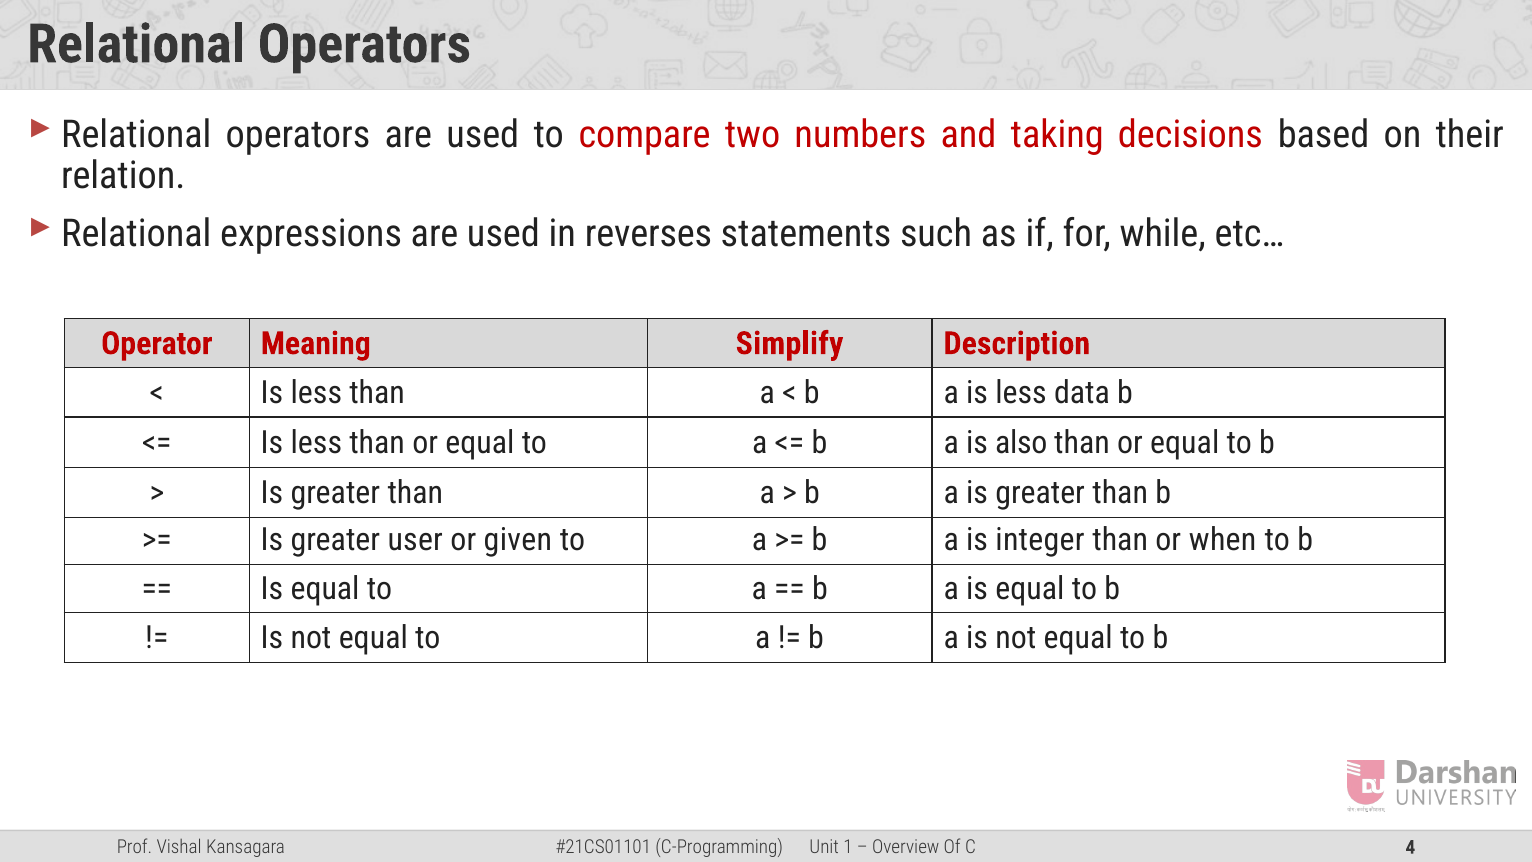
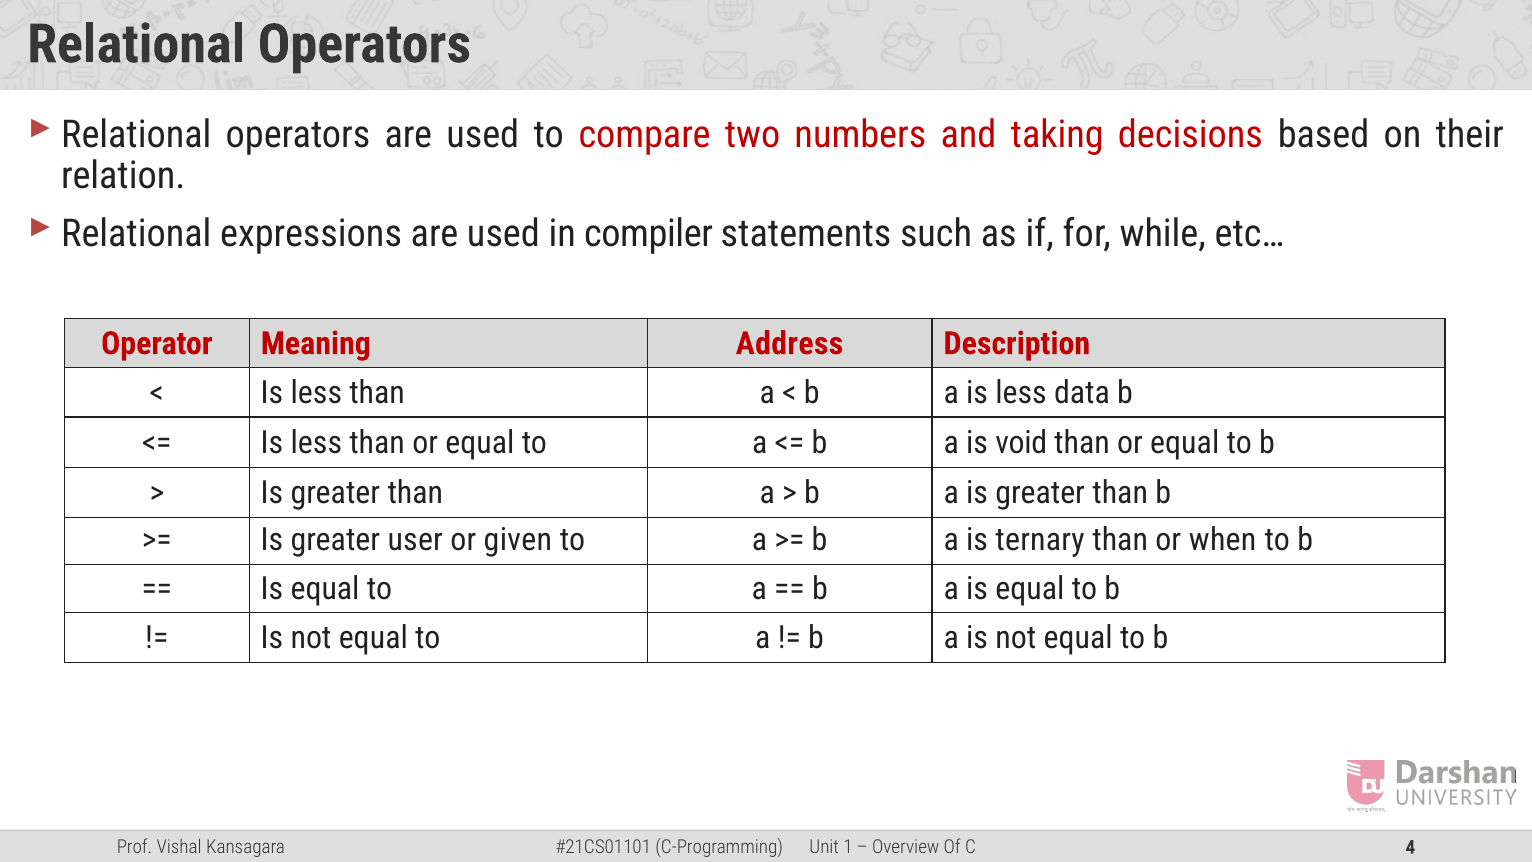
reverses: reverses -> compiler
Simplify: Simplify -> Address
also: also -> void
integer: integer -> ternary
